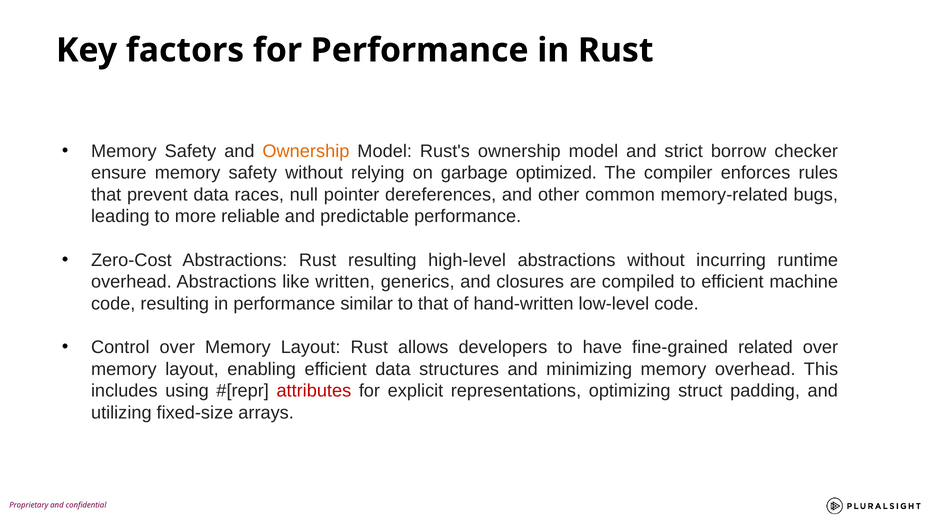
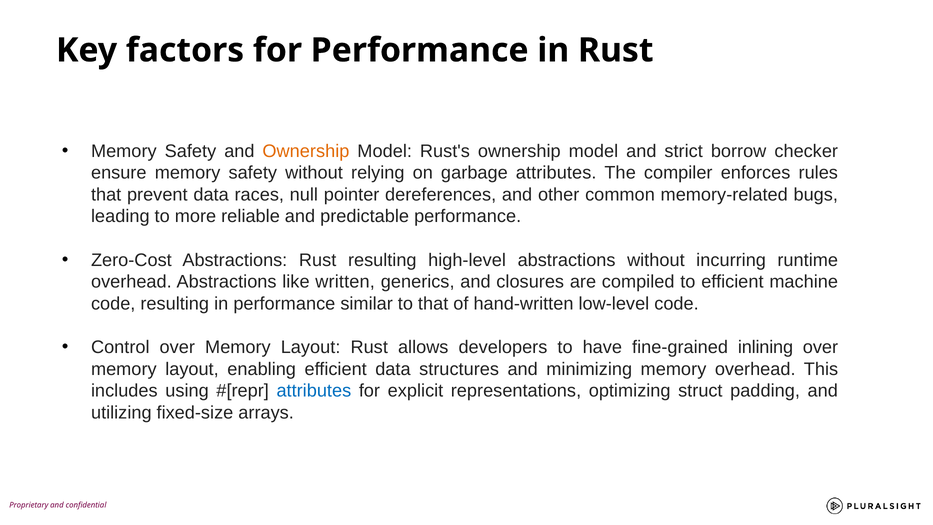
garbage optimized: optimized -> attributes
related: related -> inlining
attributes at (314, 391) colour: red -> blue
